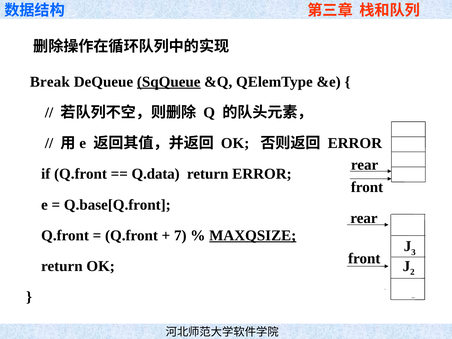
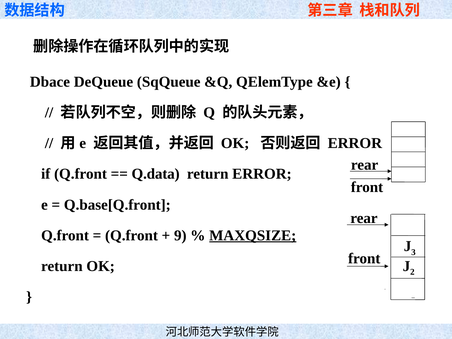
Break: Break -> Dbace
SqQueue underline: present -> none
7: 7 -> 9
